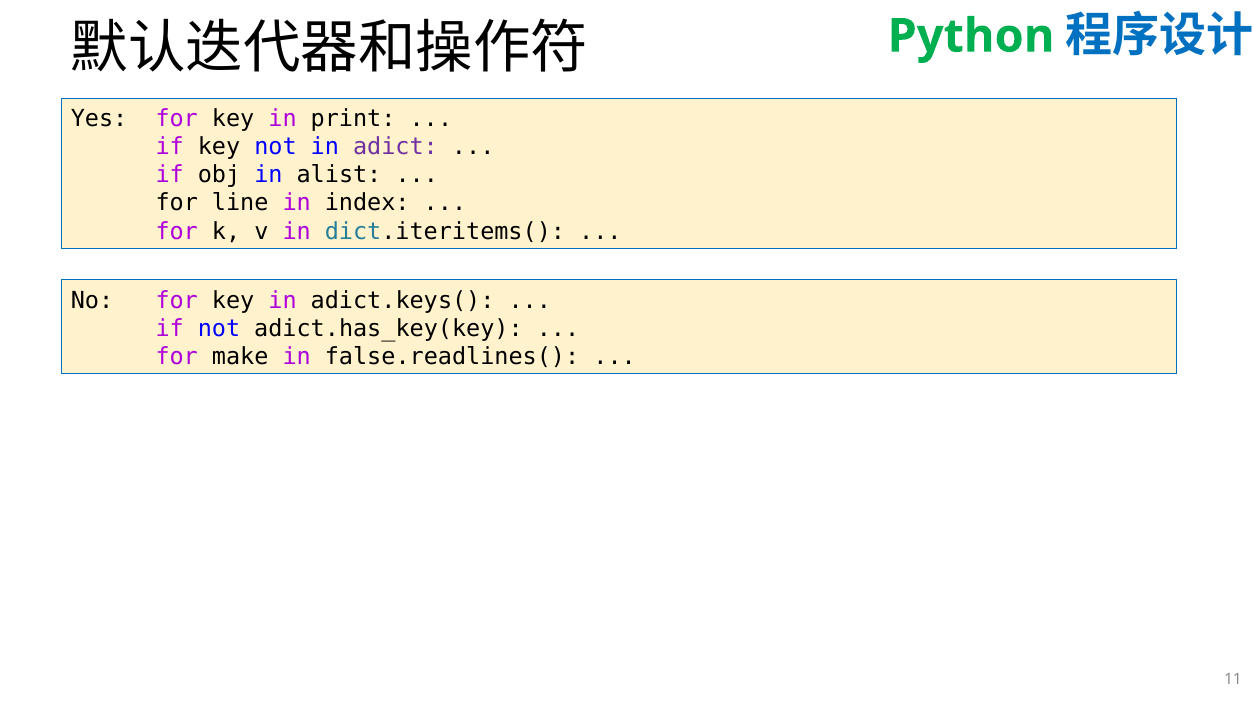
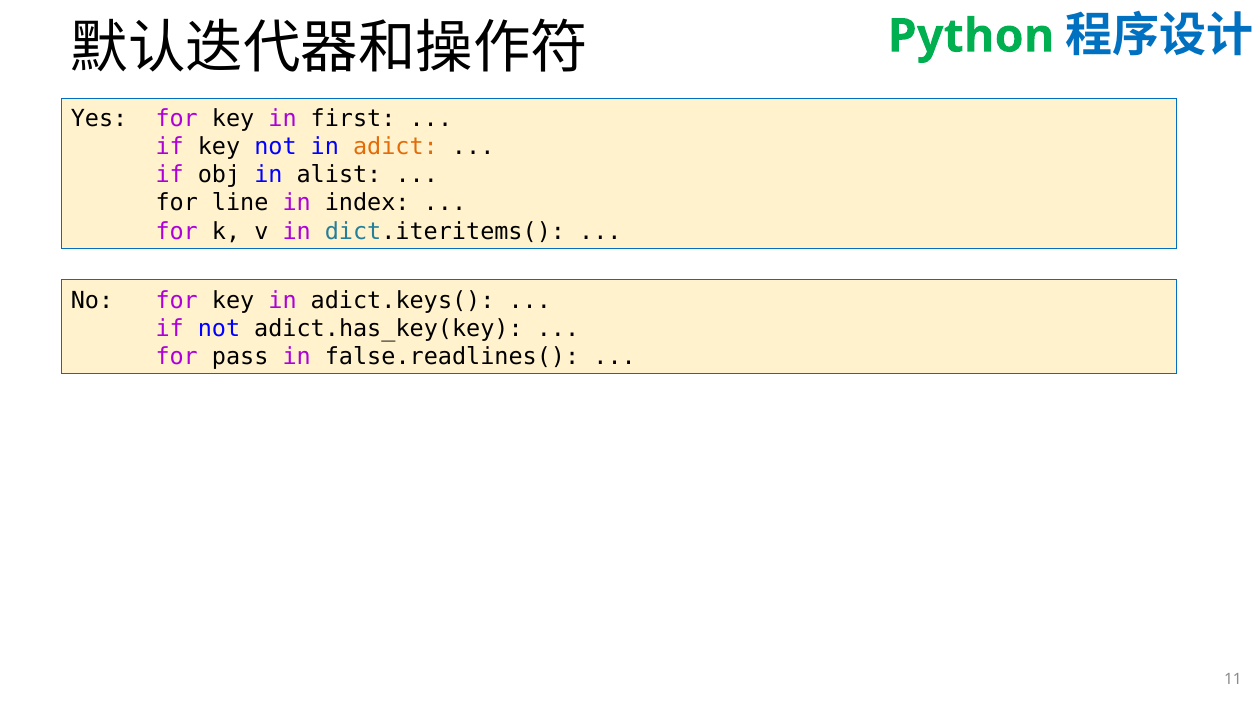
print: print -> first
adict colour: purple -> orange
make: make -> pass
